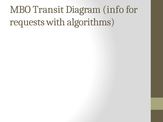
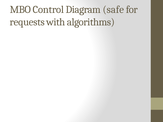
Transit: Transit -> Control
info: info -> safe
